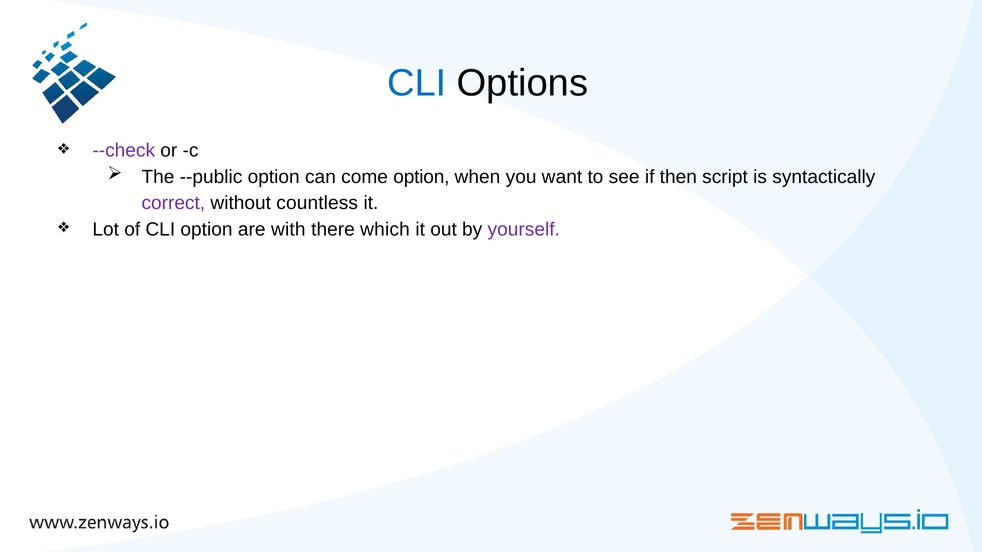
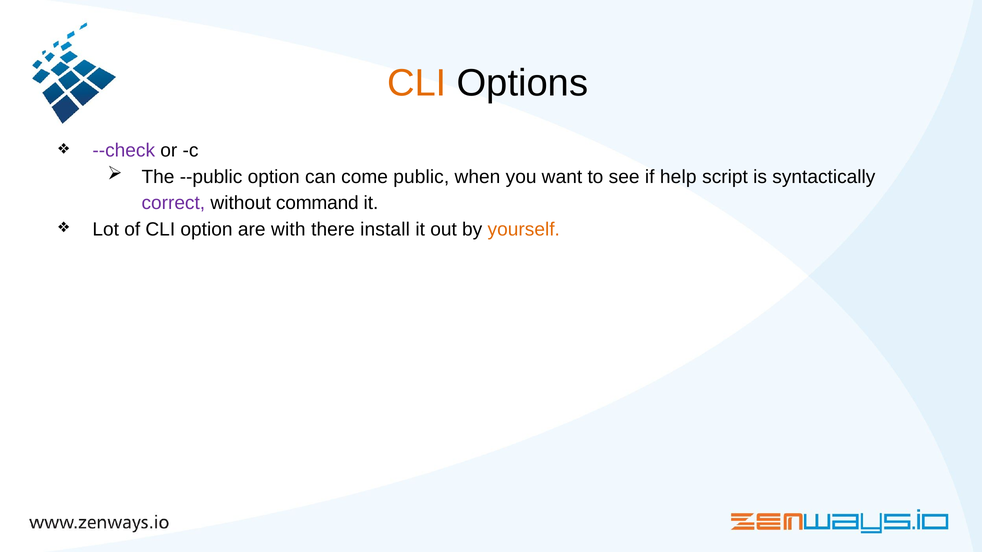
CLI at (417, 83) colour: blue -> orange
come option: option -> public
then: then -> help
countless: countless -> command
which: which -> install
yourself colour: purple -> orange
